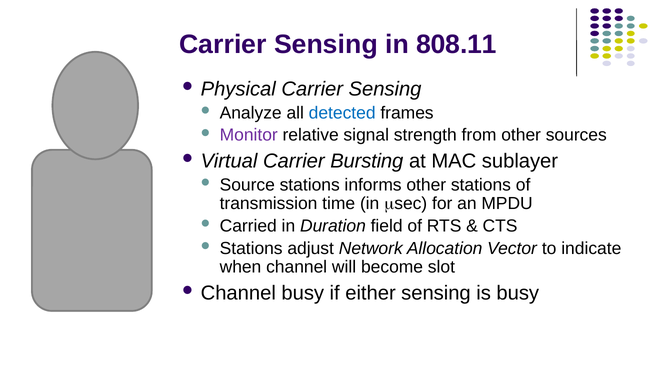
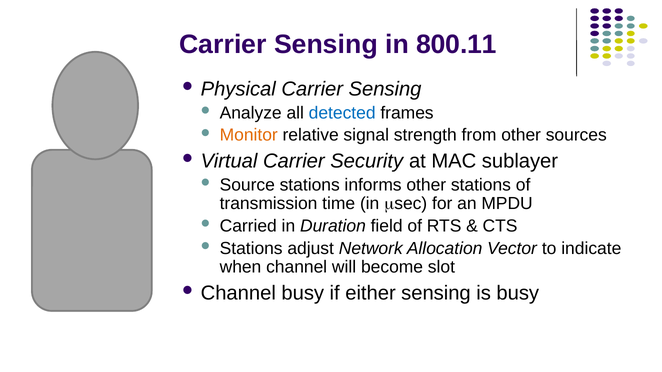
808.11: 808.11 -> 800.11
Monitor colour: purple -> orange
Bursting: Bursting -> Security
